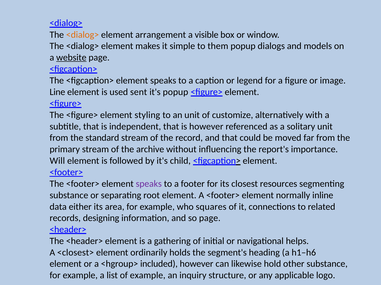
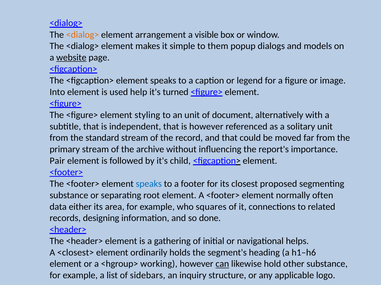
Line: Line -> Into
sent: sent -> help
it's popup: popup -> turned
customize: customize -> document
Will: Will -> Pair
speaks at (149, 184) colour: purple -> blue
resources: resources -> proposed
inline: inline -> often
so page: page -> done
included: included -> working
can underline: none -> present
of example: example -> sidebars
